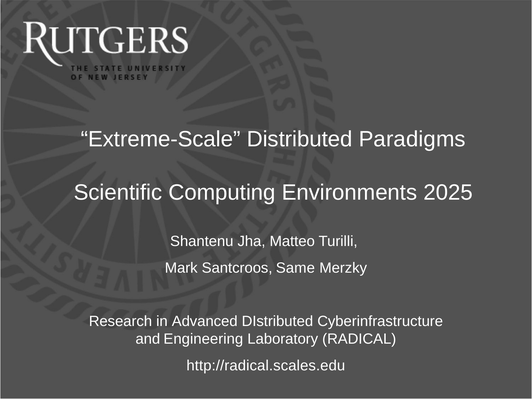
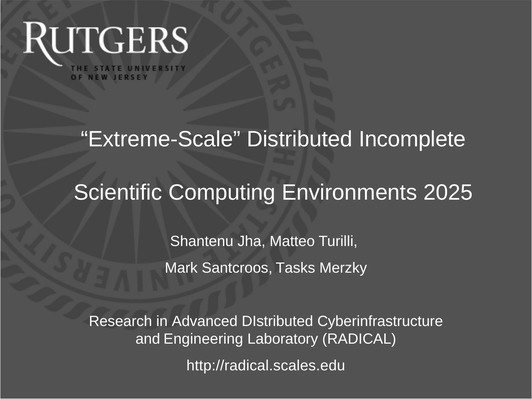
Paradigms: Paradigms -> Incomplete
Same: Same -> Tasks
